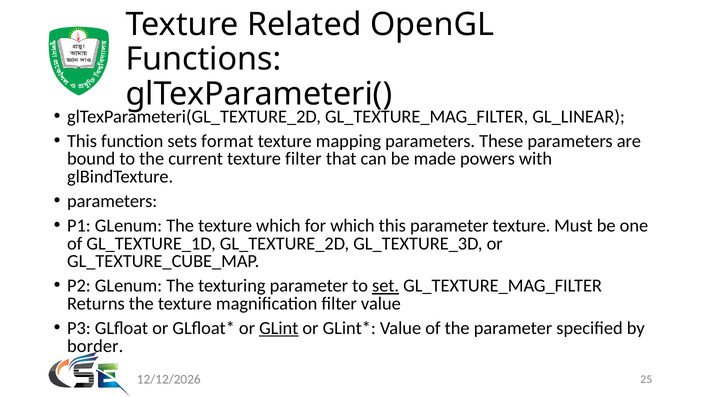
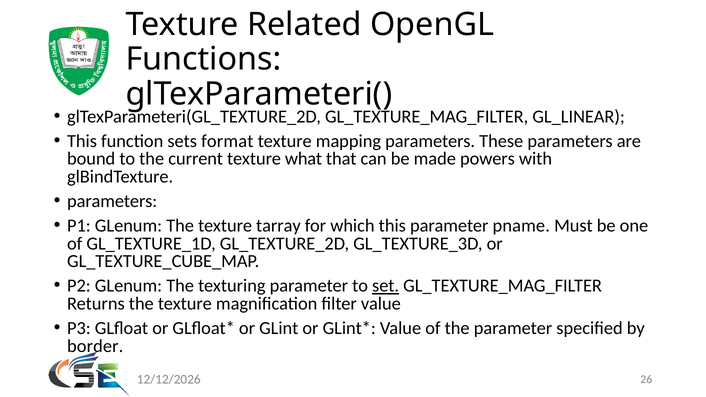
texture filter: filter -> what
texture which: which -> tarray
parameter texture: texture -> pname
GLint underline: present -> none
25: 25 -> 26
